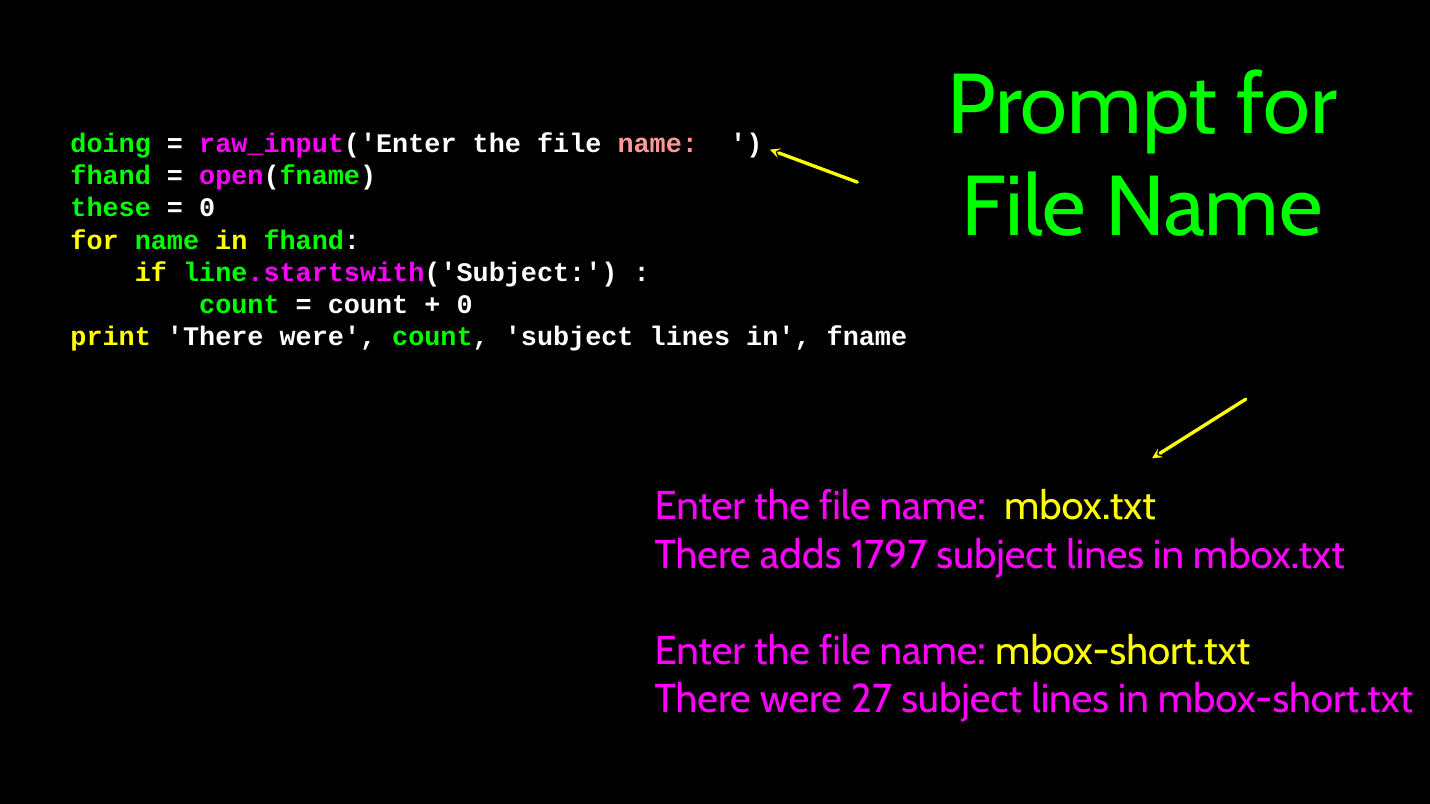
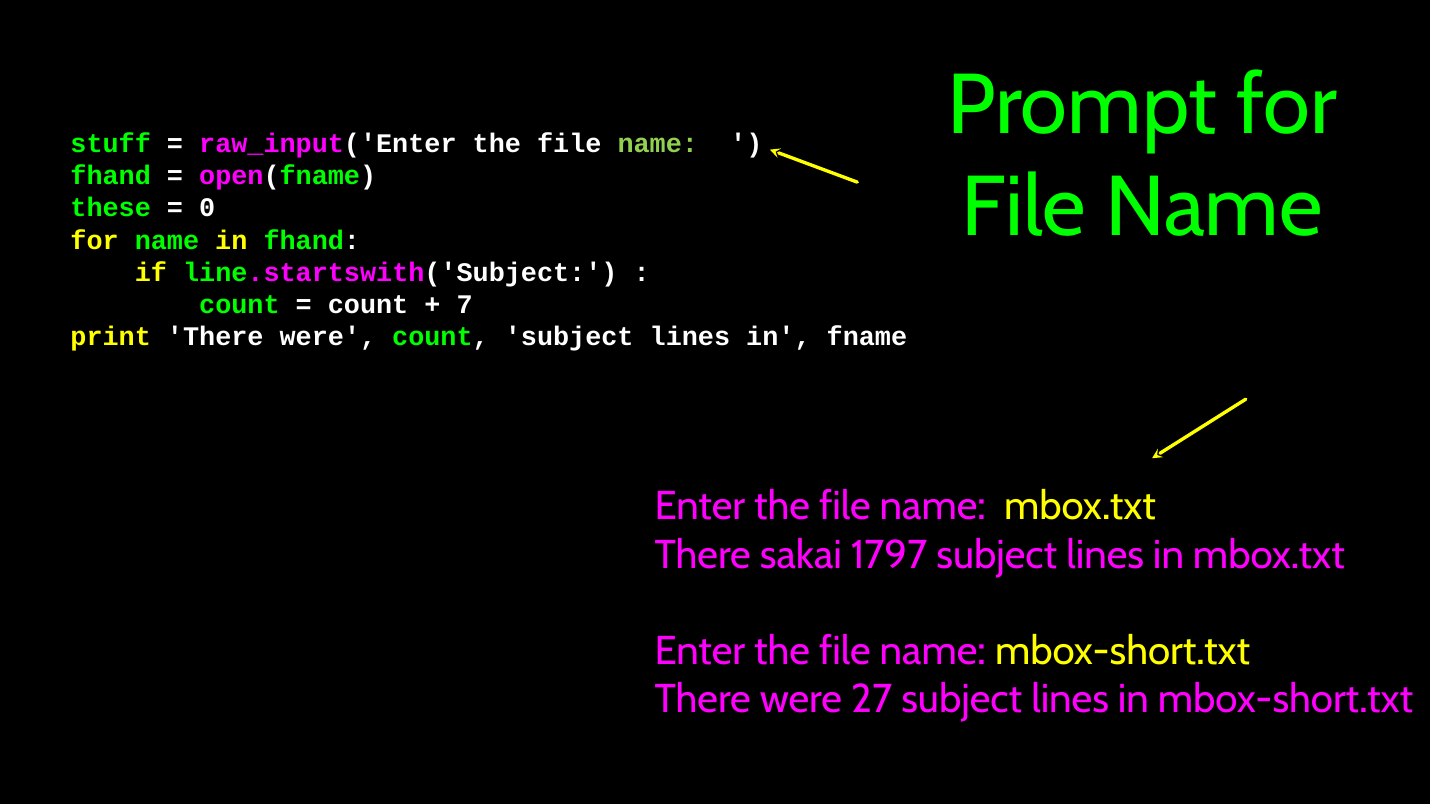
doing: doing -> stuff
name at (658, 144) colour: pink -> light green
0 at (465, 305): 0 -> 7
adds: adds -> sakai
